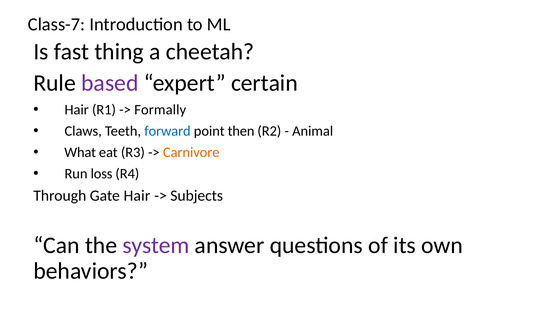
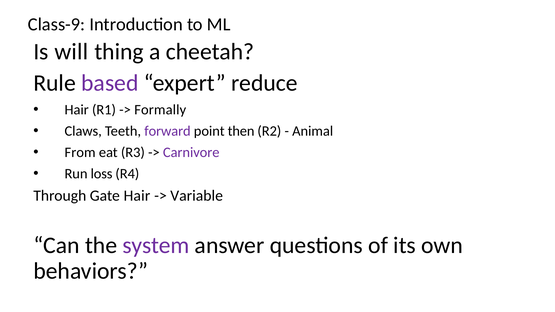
Class-7: Class-7 -> Class-9
fast: fast -> will
certain: certain -> reduce
forward colour: blue -> purple
What: What -> From
Carnivore colour: orange -> purple
Subjects: Subjects -> Variable
